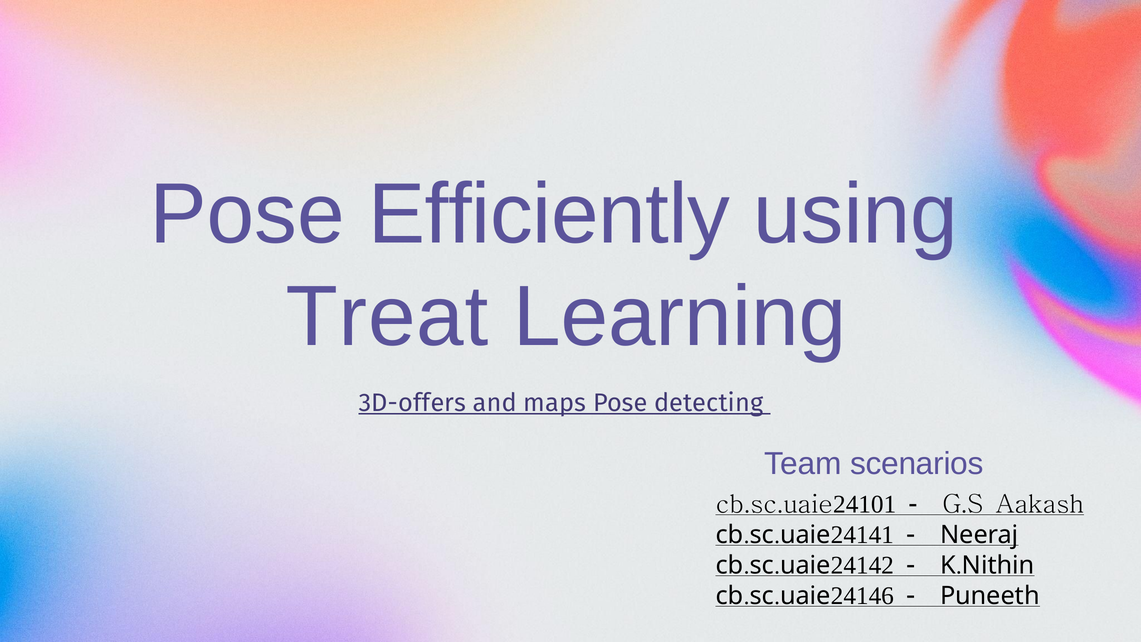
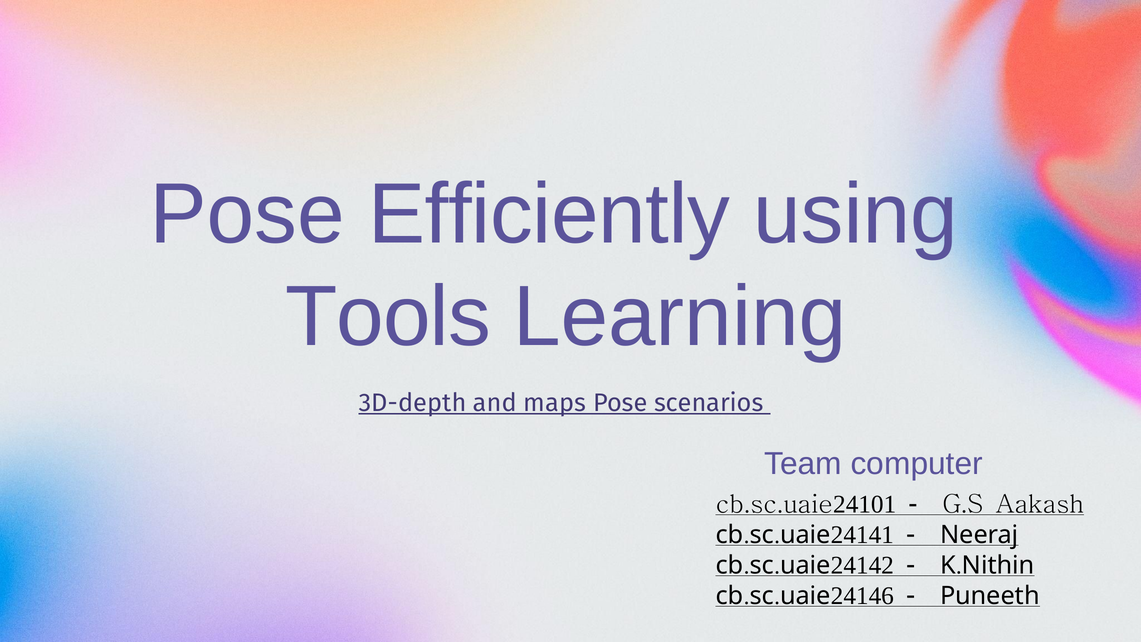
Treat: Treat -> Tools
3D-offers: 3D-offers -> 3D-depth
detecting: detecting -> scenarios
scenarios: scenarios -> computer
